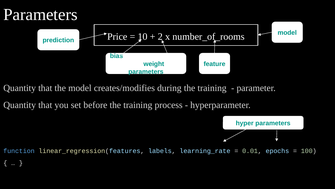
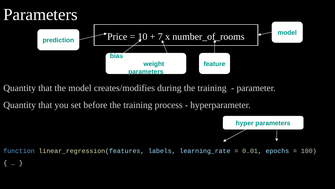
2: 2 -> 7
